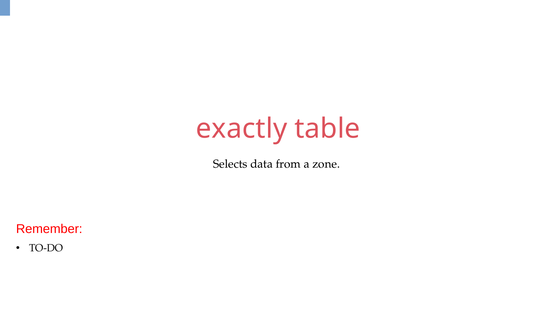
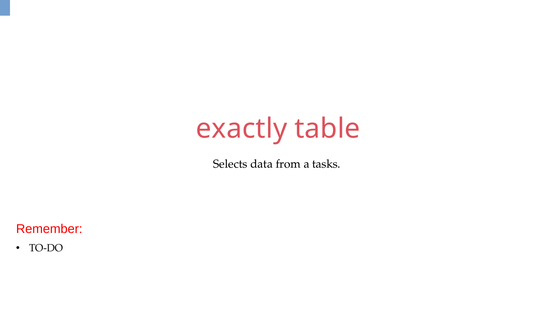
zone: zone -> tasks
